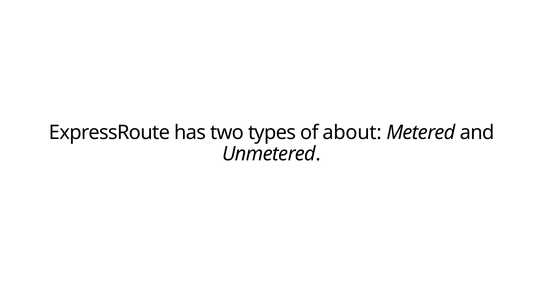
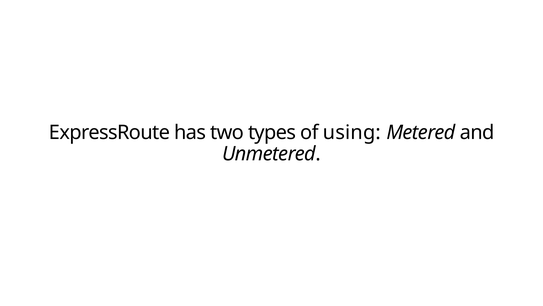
about: about -> using
